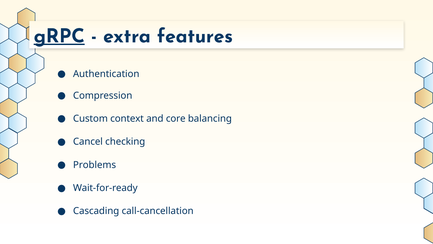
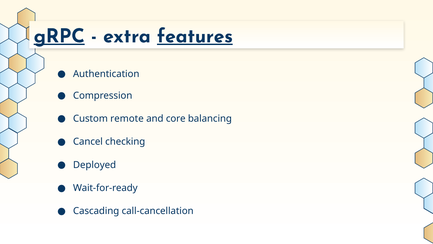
features underline: none -> present
context: context -> remote
Problems: Problems -> Deployed
